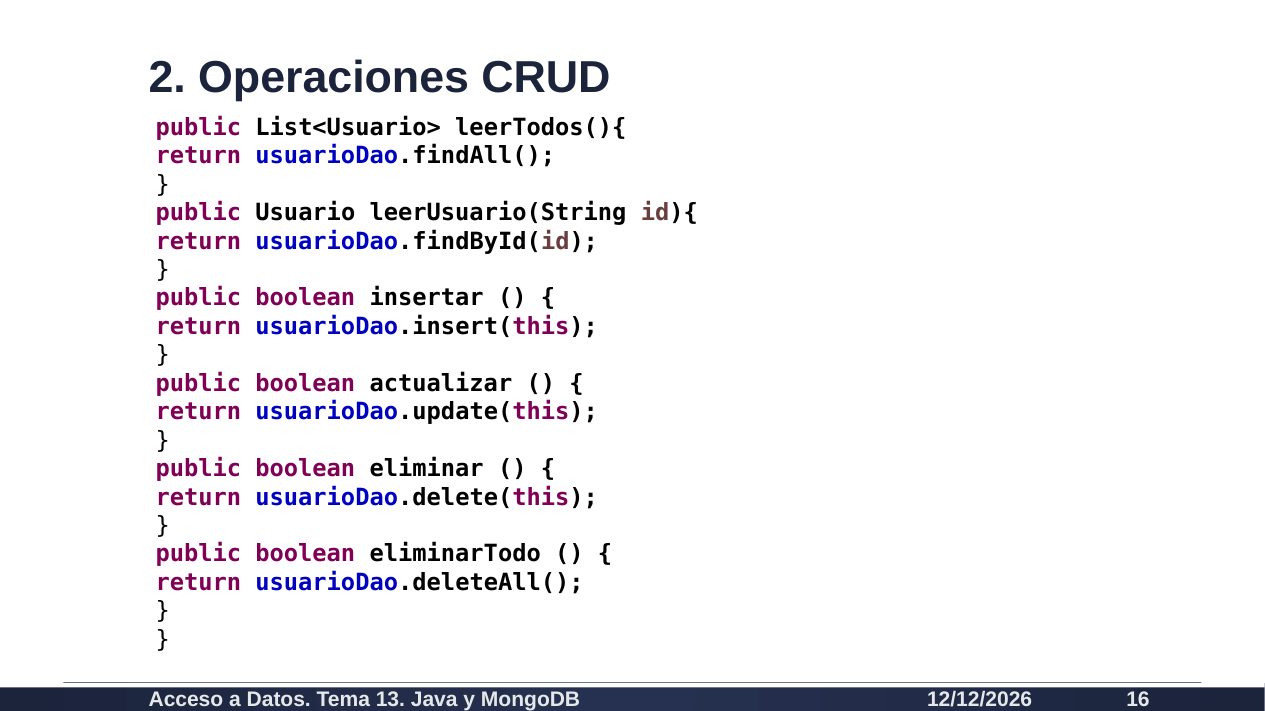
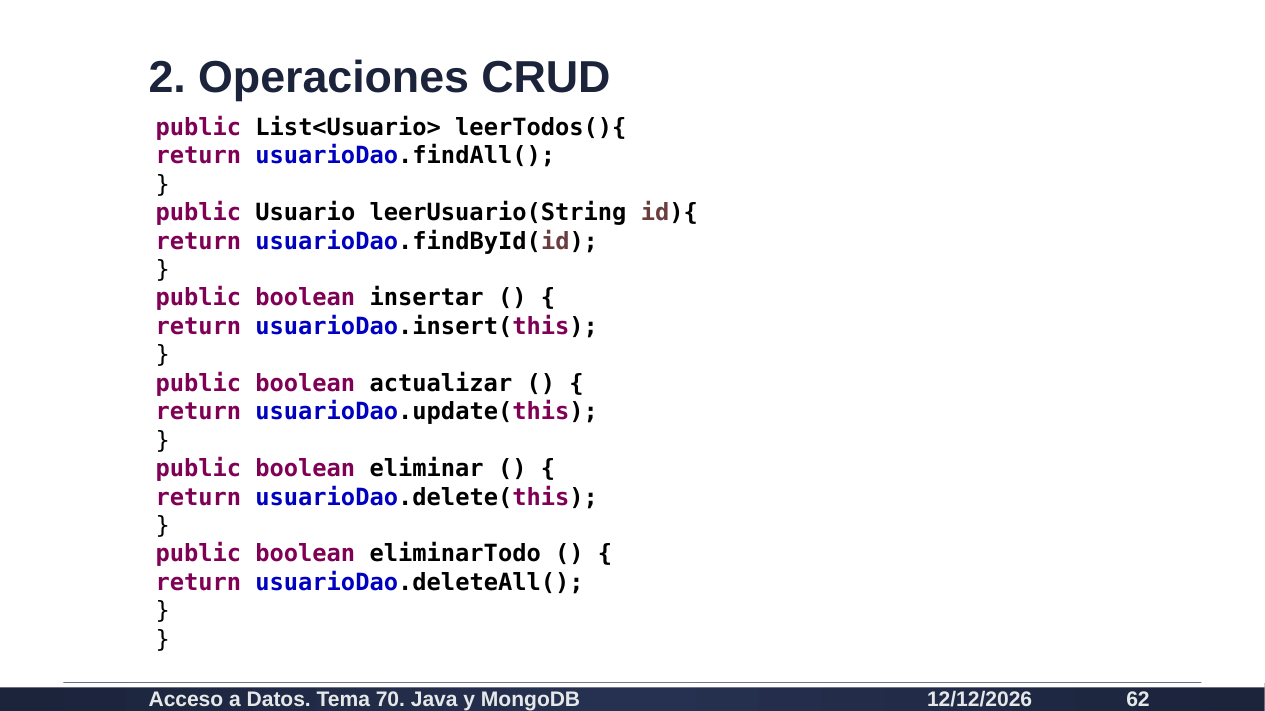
13: 13 -> 70
16: 16 -> 62
